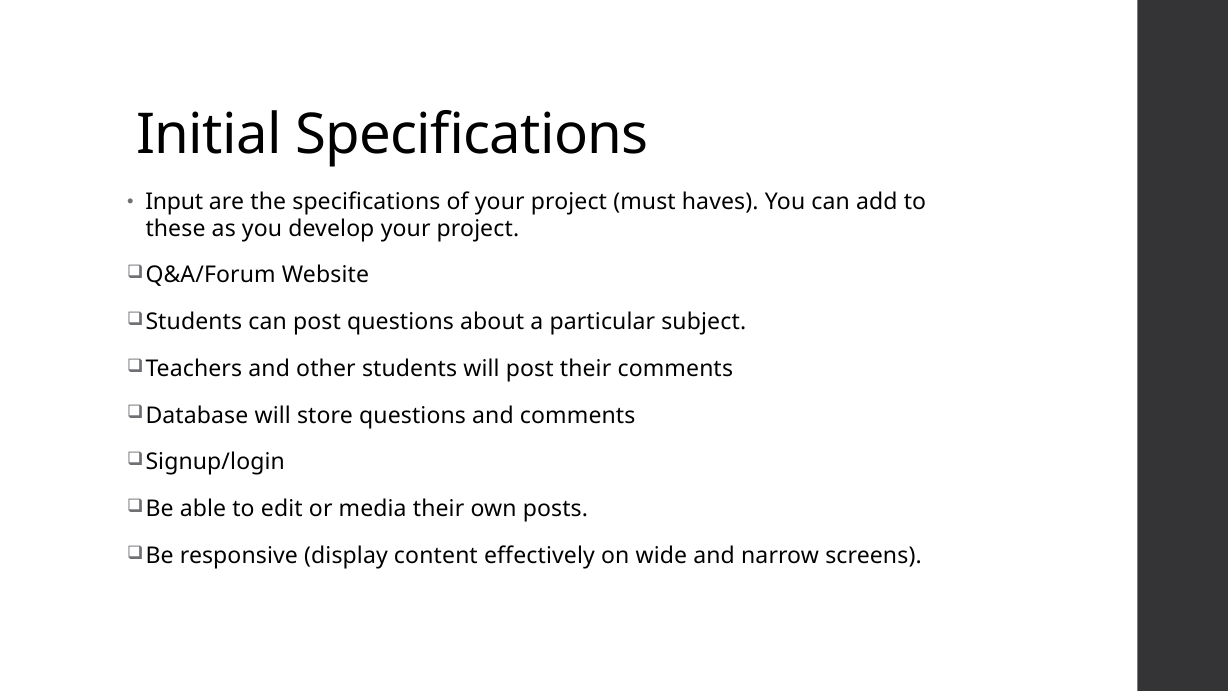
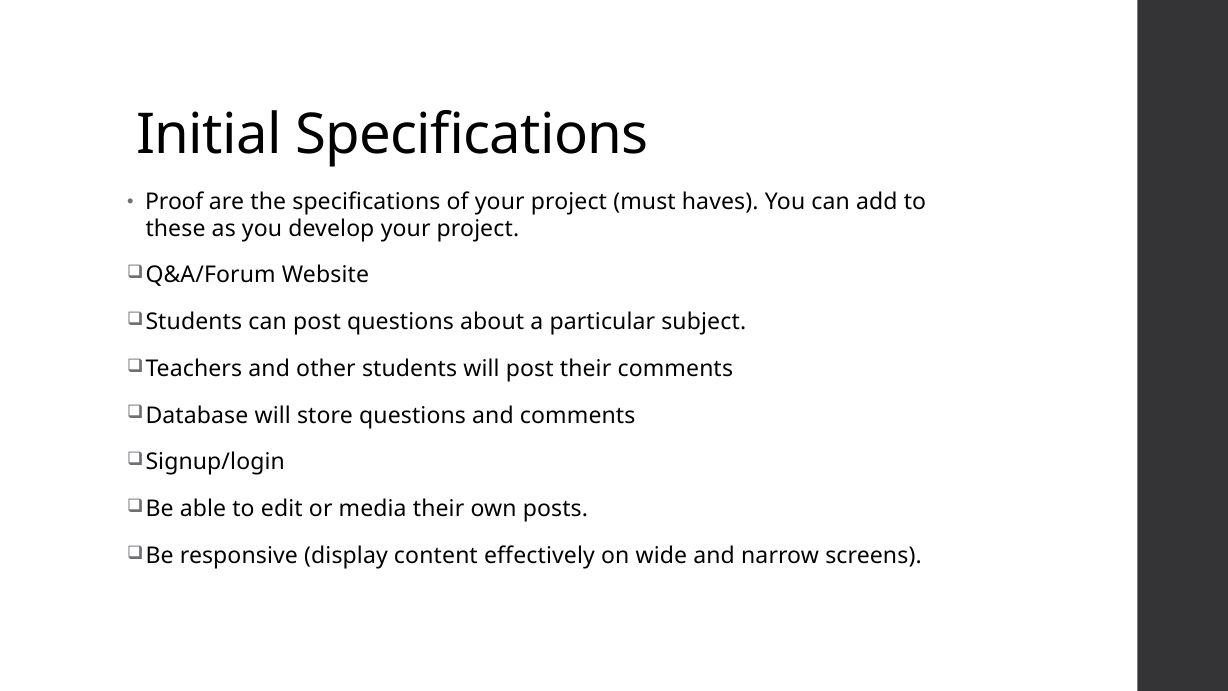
Input: Input -> Proof
